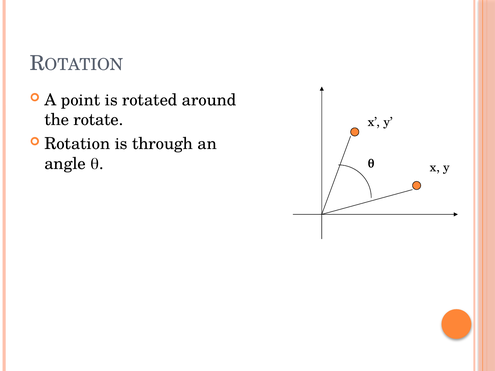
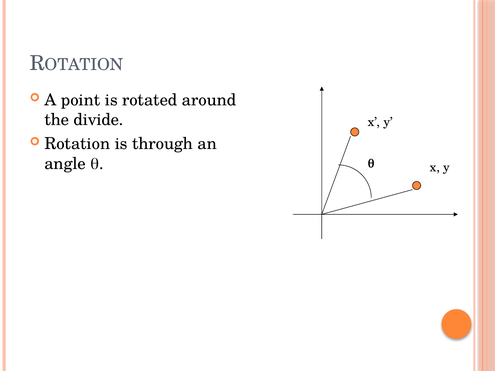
rotate: rotate -> divide
